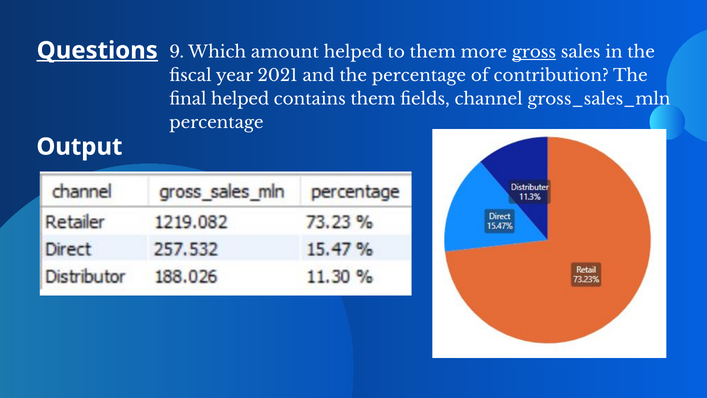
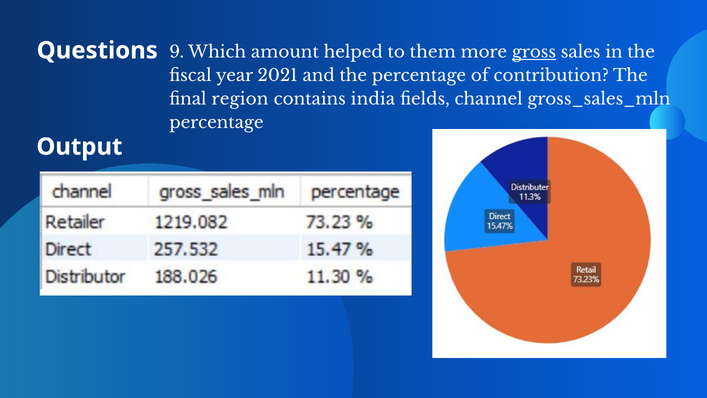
Questions underline: present -> none
final helped: helped -> region
contains them: them -> india
